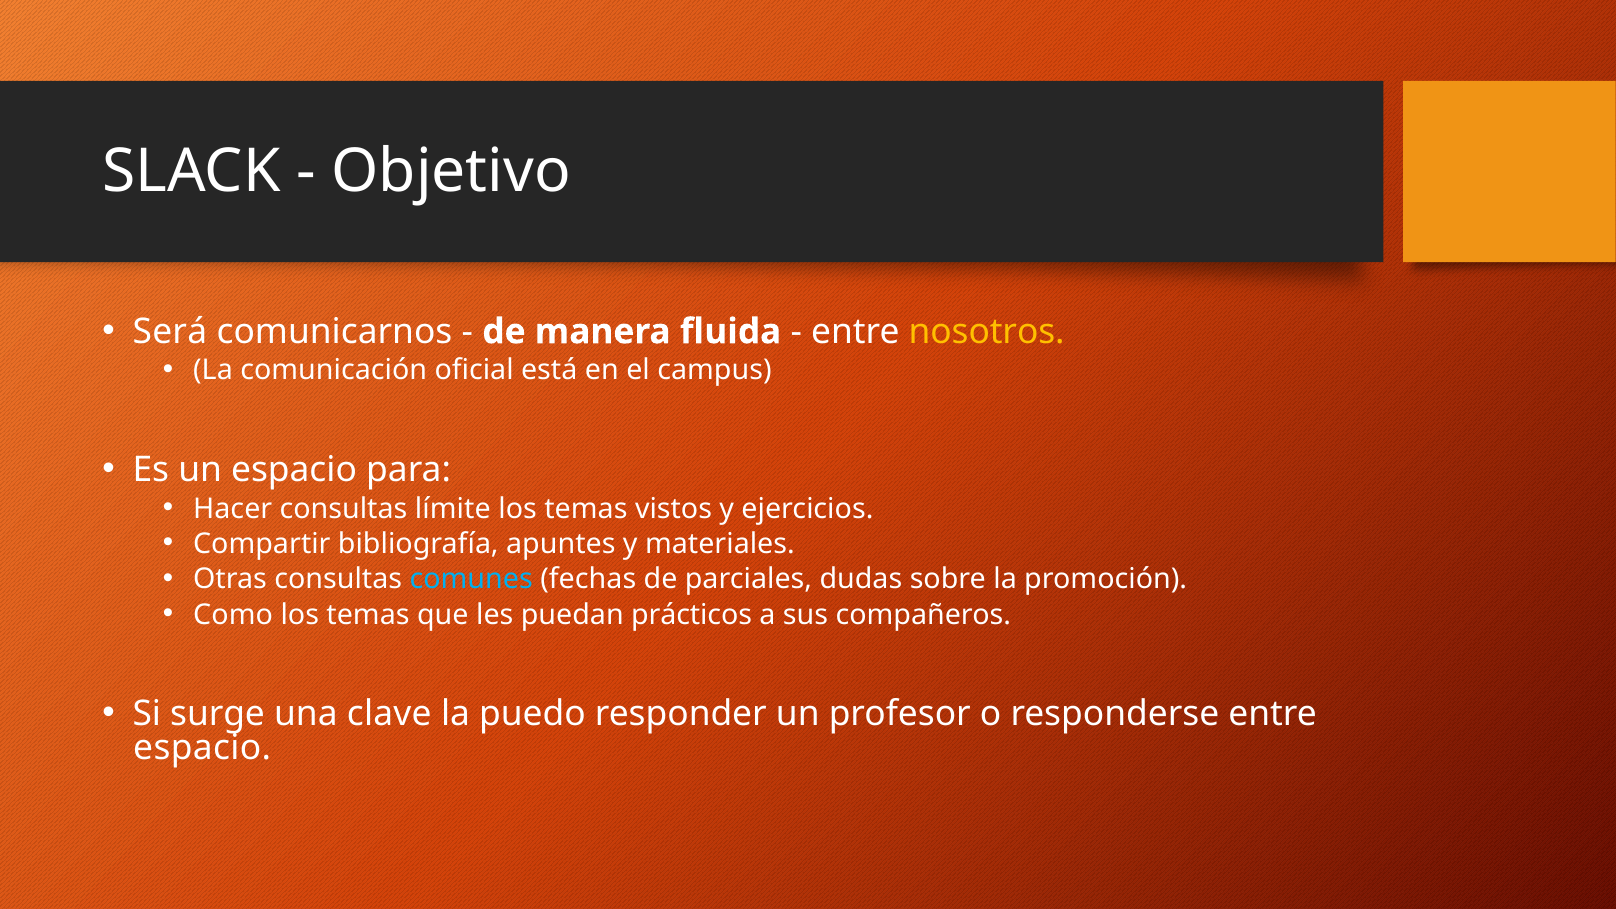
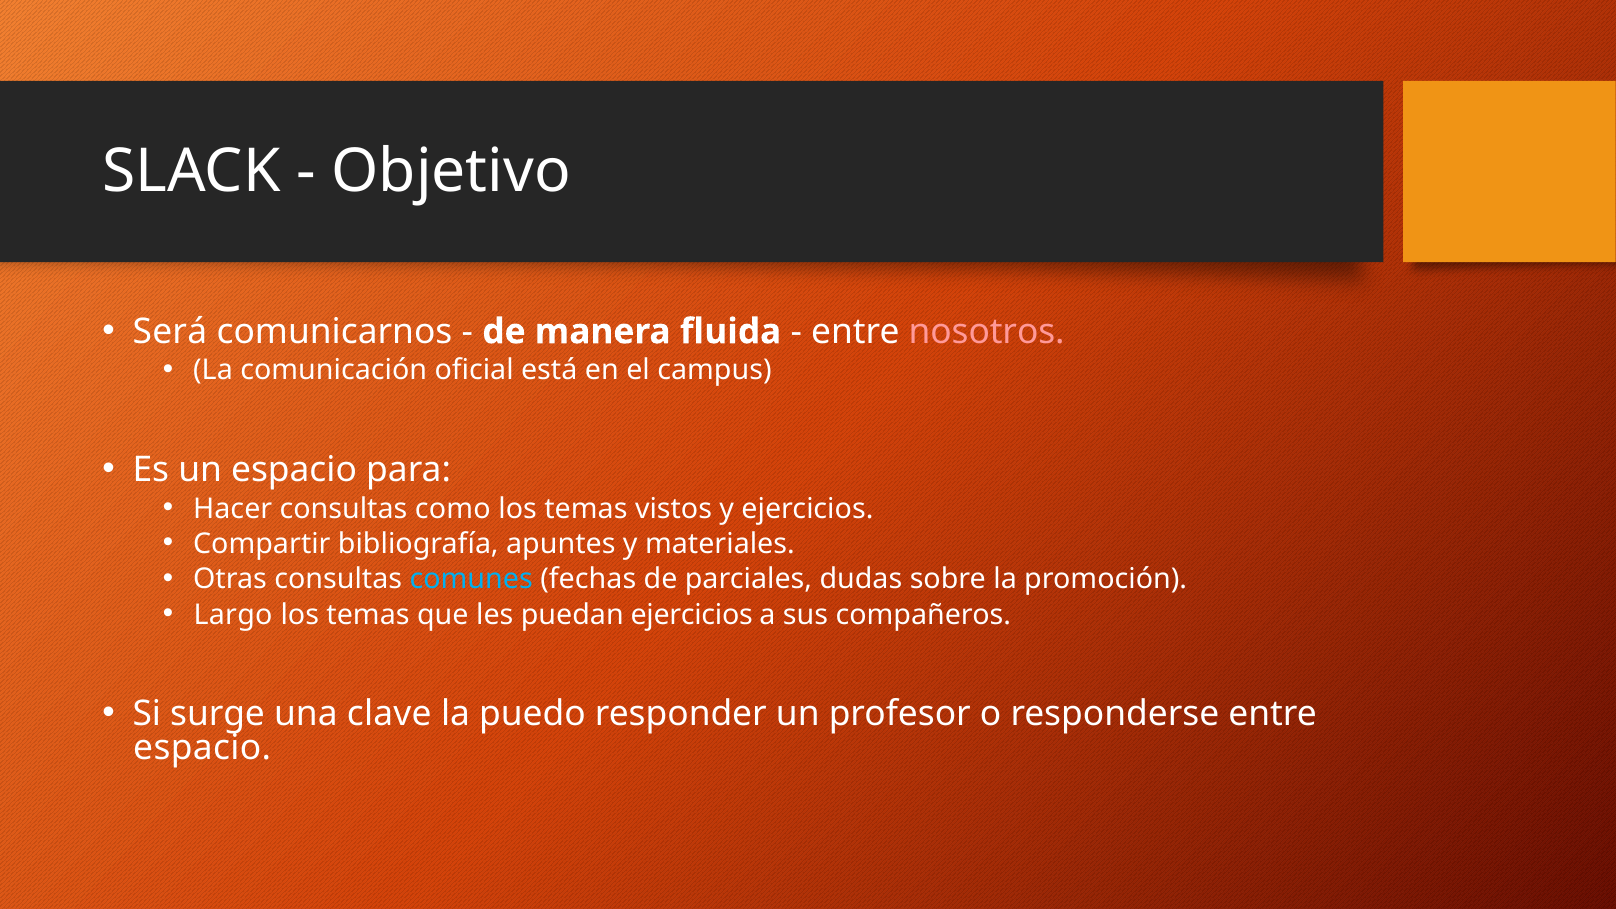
nosotros colour: yellow -> pink
límite: límite -> como
Como: Como -> Largo
puedan prácticos: prácticos -> ejercicios
